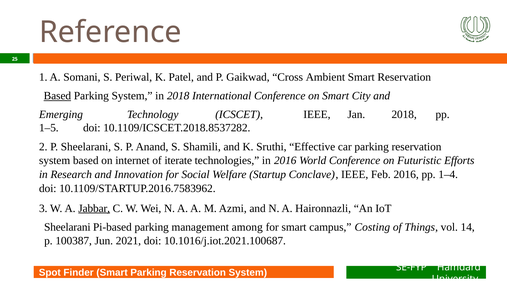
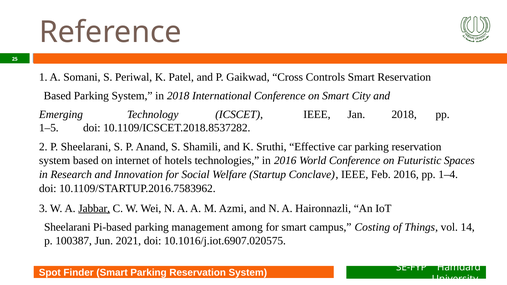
Ambient: Ambient -> Controls
Based at (57, 96) underline: present -> none
iterate: iterate -> hotels
Efforts: Efforts -> Spaces
10.1016/j.iot.2021.100687: 10.1016/j.iot.2021.100687 -> 10.1016/j.iot.6907.020575
